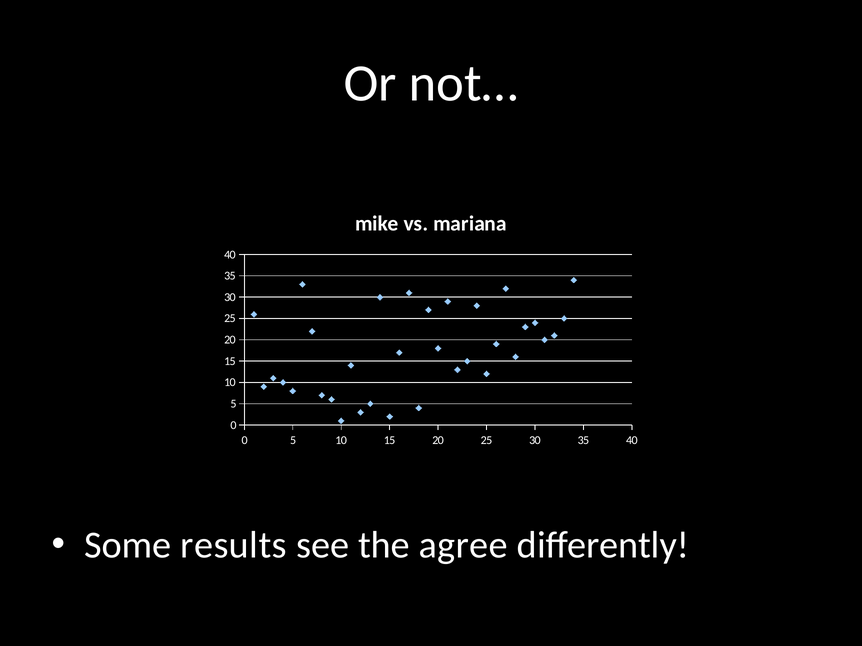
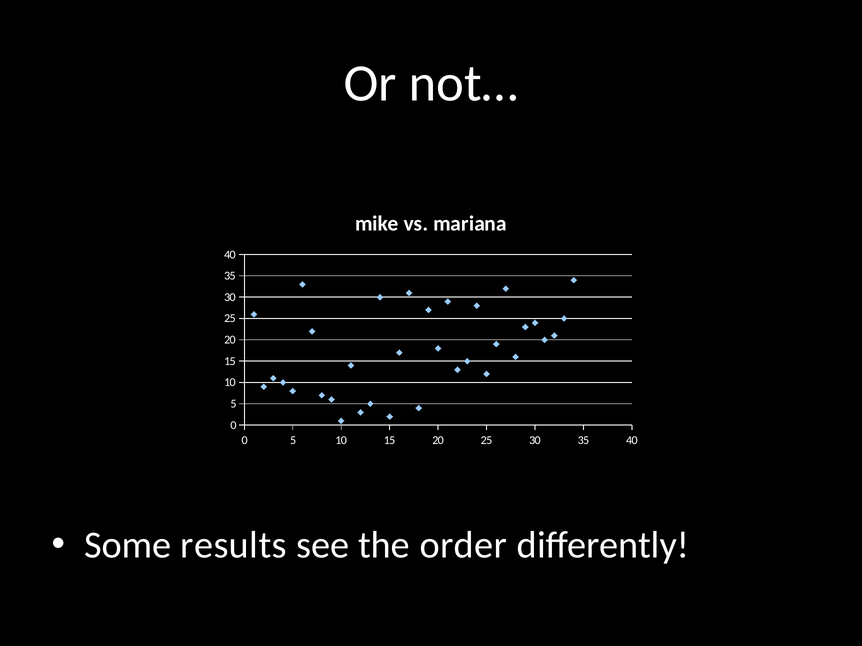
agree: agree -> order
